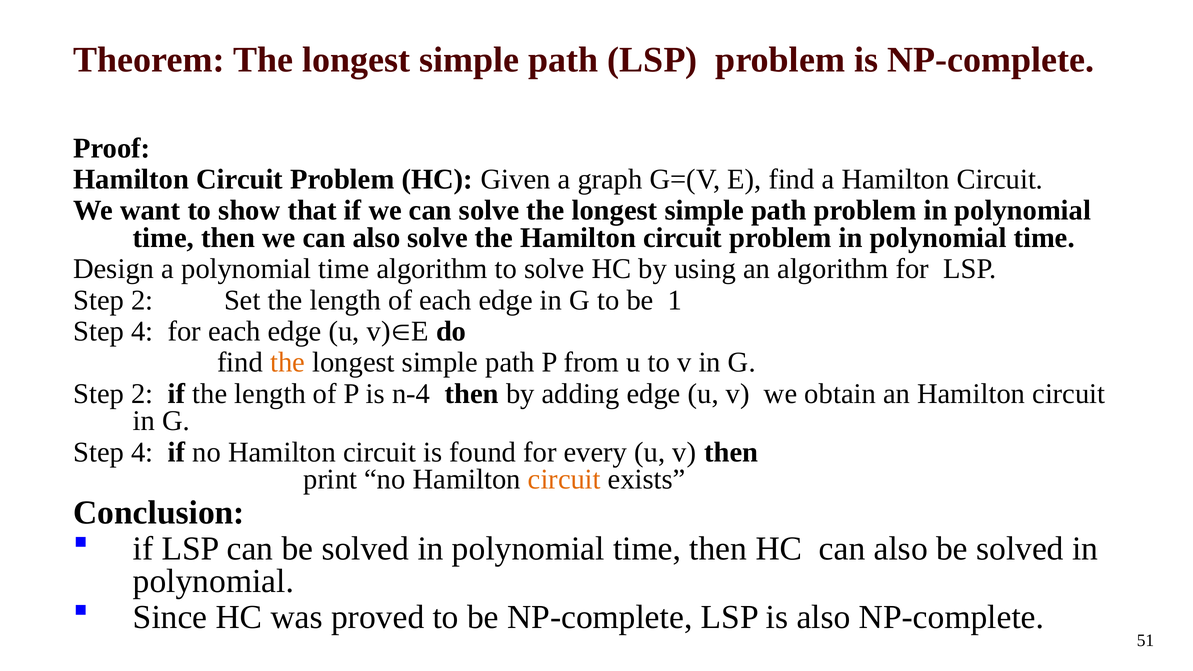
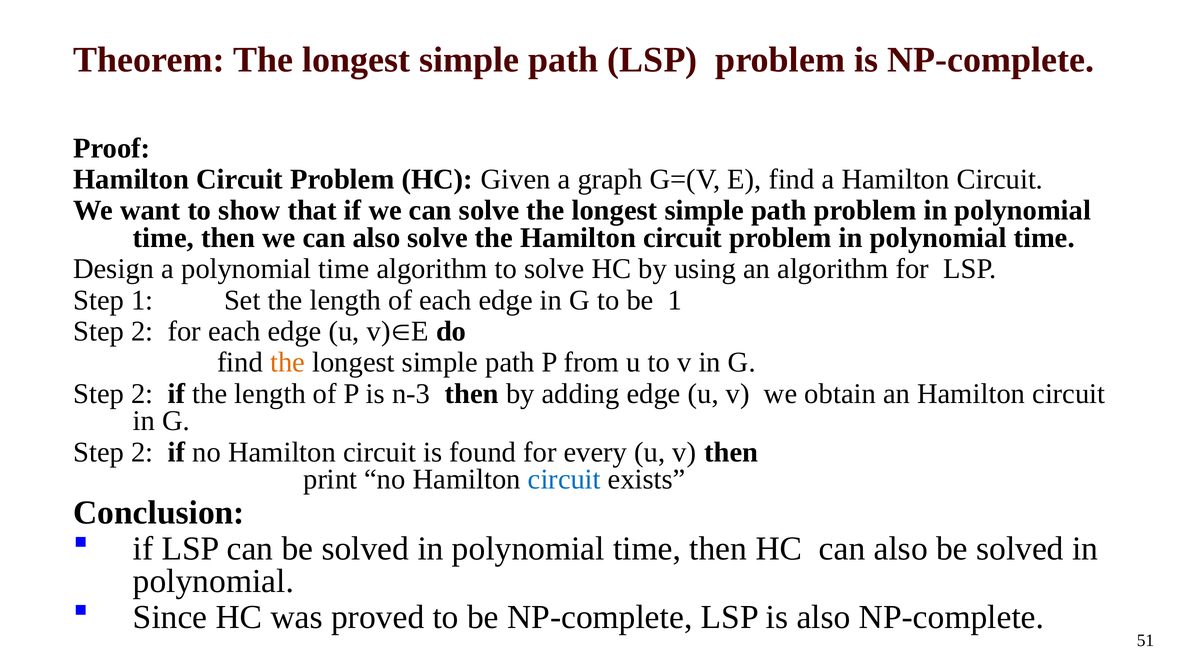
2 at (142, 300): 2 -> 1
4 at (142, 331): 4 -> 2
n-4: n-4 -> n-3
4 at (142, 452): 4 -> 2
circuit at (564, 480) colour: orange -> blue
